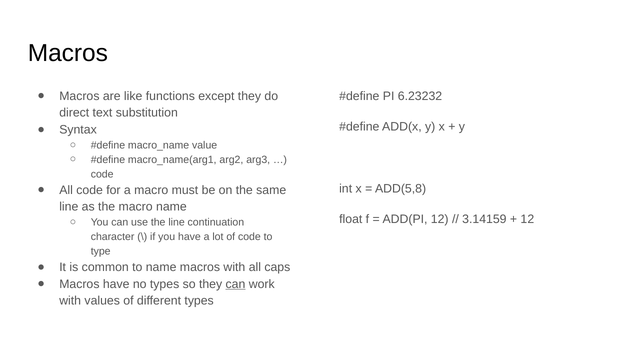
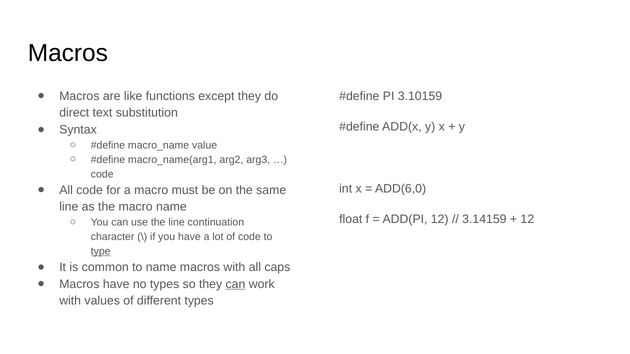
6.23232: 6.23232 -> 3.10159
ADD(5,8: ADD(5,8 -> ADD(6,0
type underline: none -> present
